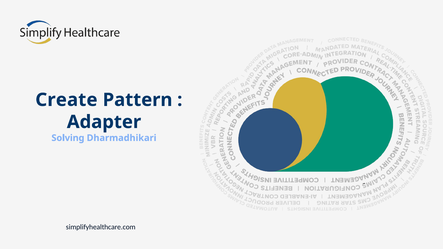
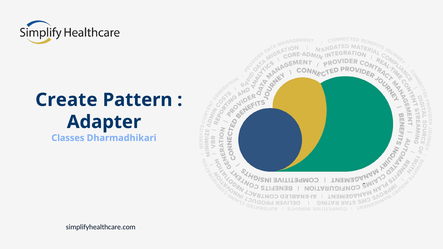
Solving: Solving -> Classes
